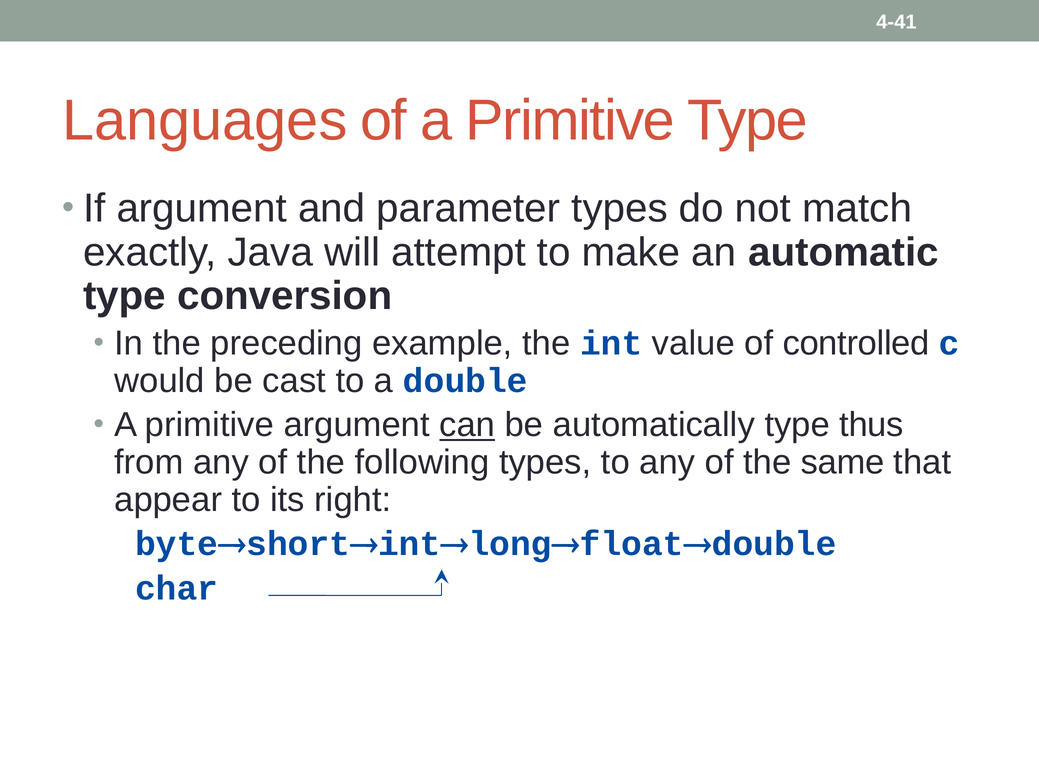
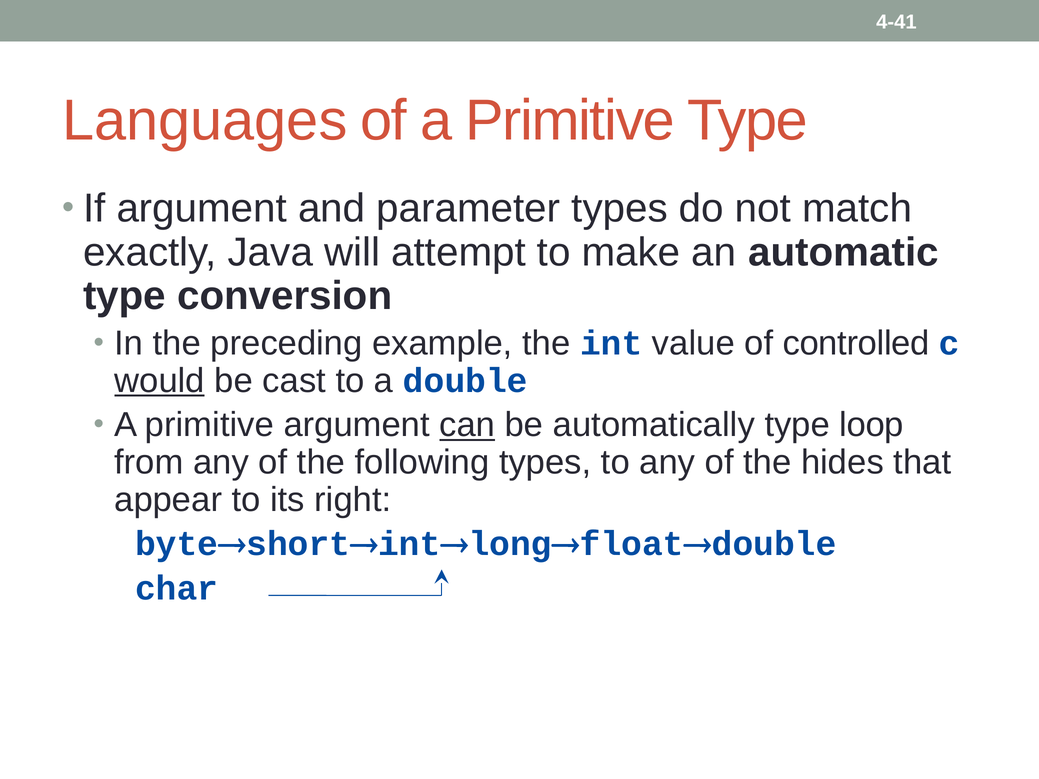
would underline: none -> present
thus: thus -> loop
same: same -> hides
